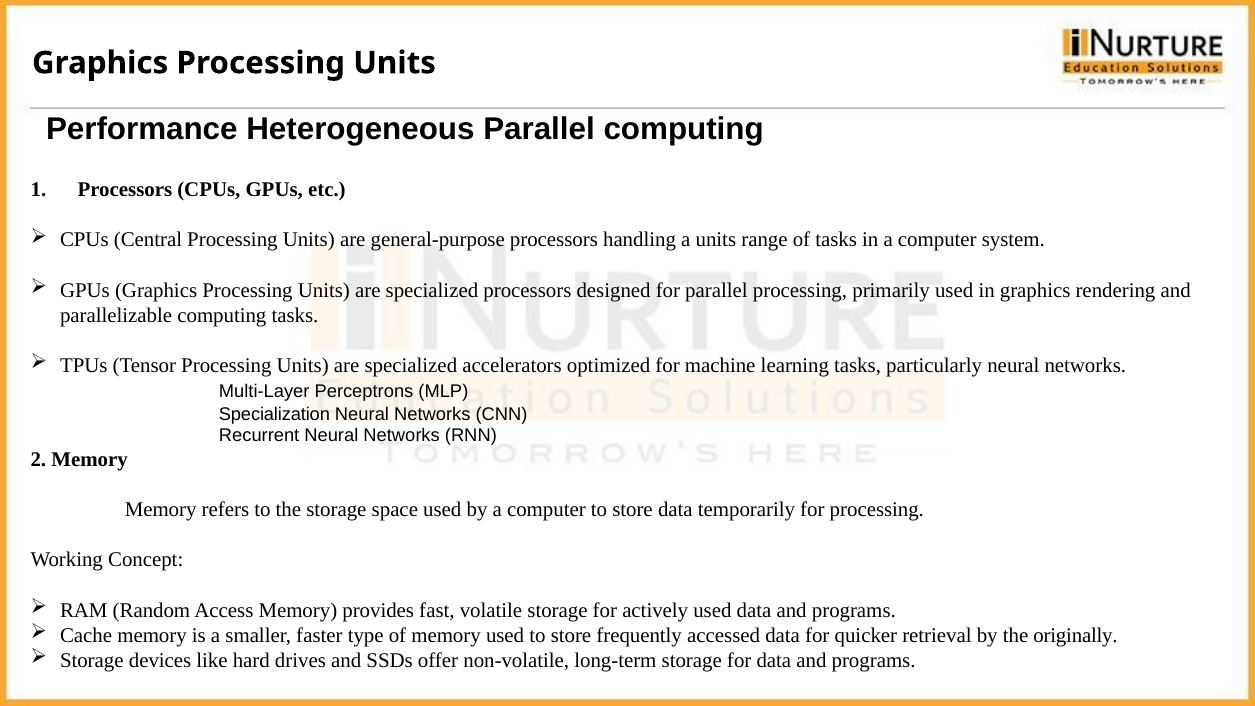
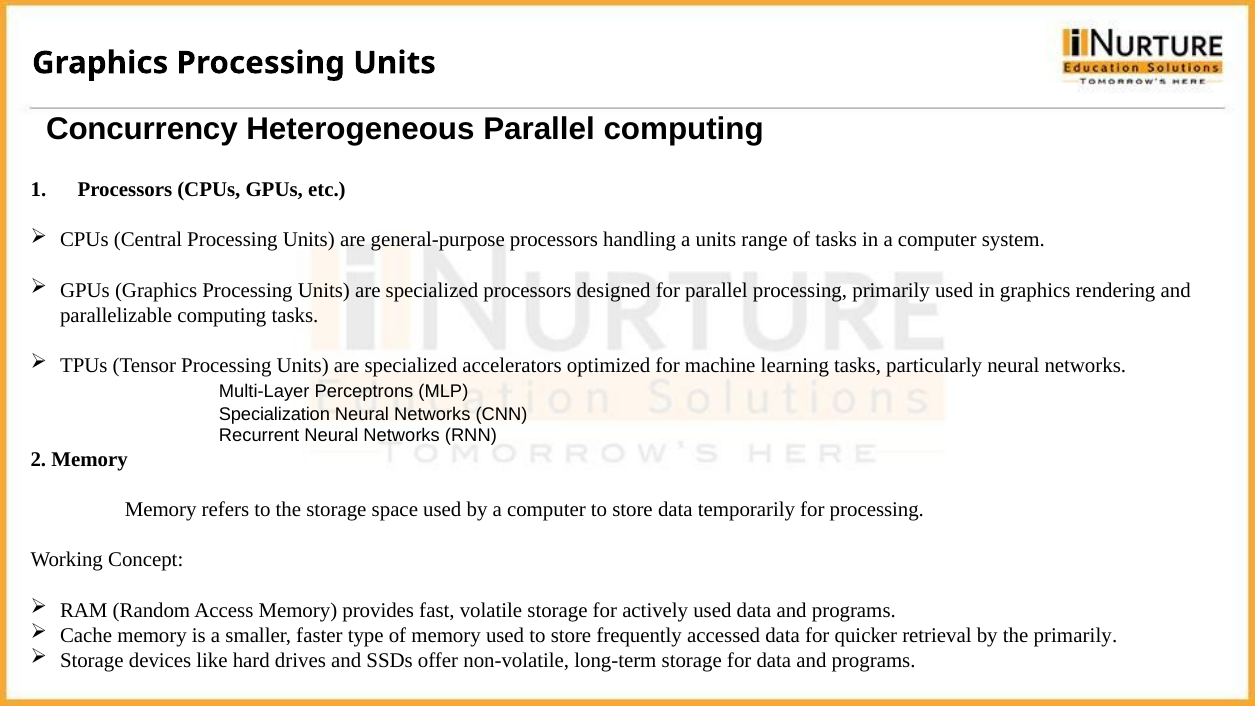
Performance: Performance -> Concurrency
the originally: originally -> primarily
